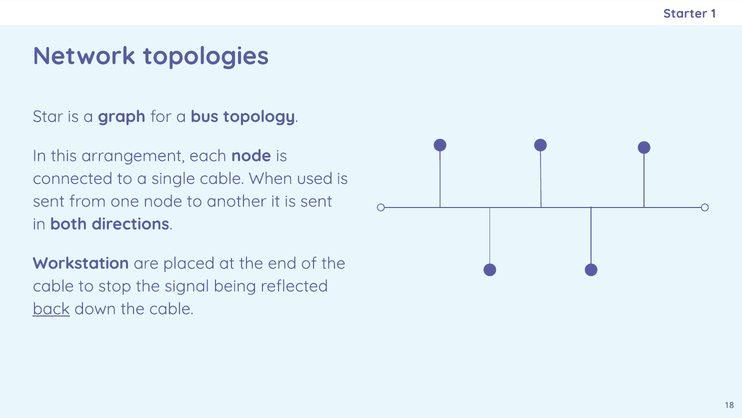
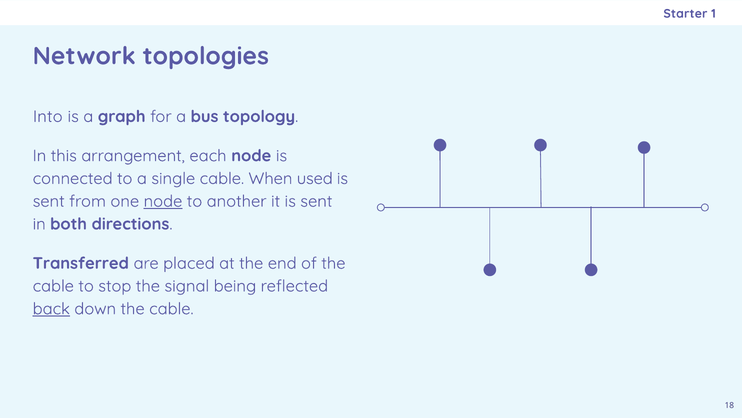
Star: Star -> Into
node at (163, 201) underline: none -> present
Workstation: Workstation -> Transferred
